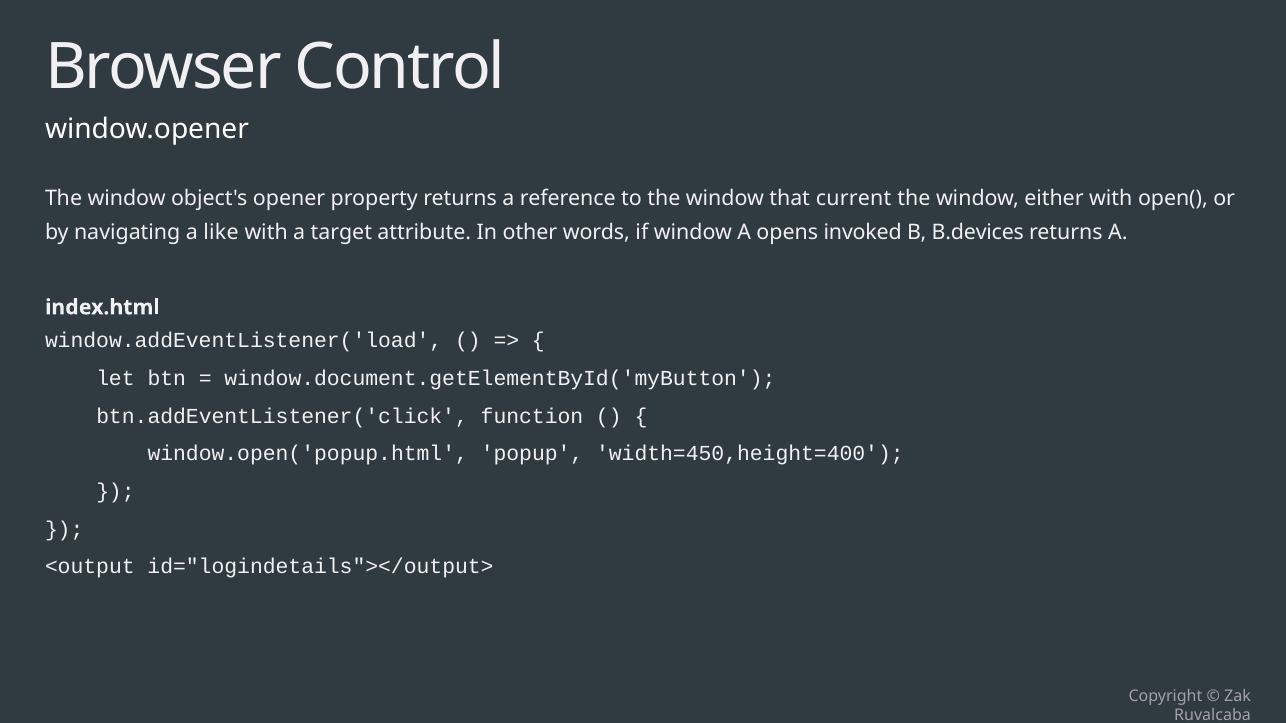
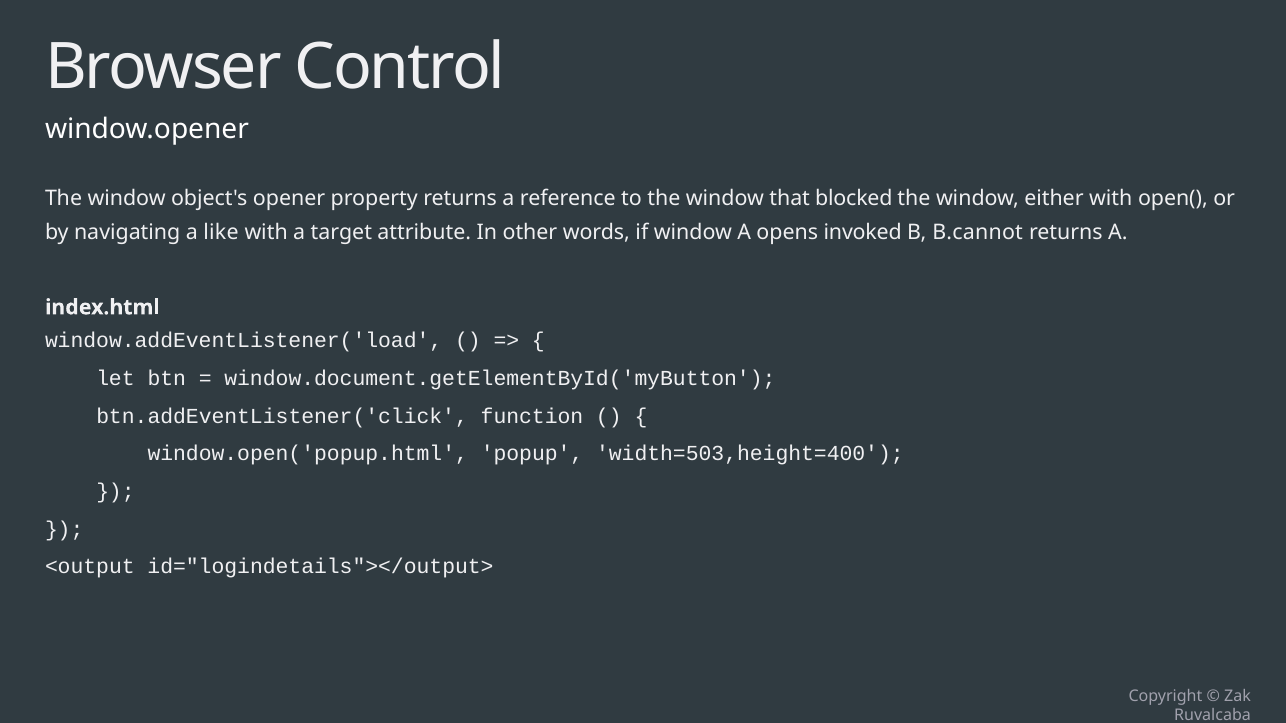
current: current -> blocked
B.devices: B.devices -> B.cannot
width=450,height=400: width=450,height=400 -> width=503,height=400
